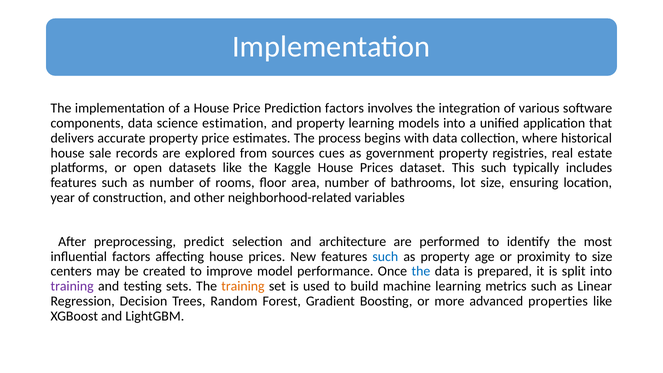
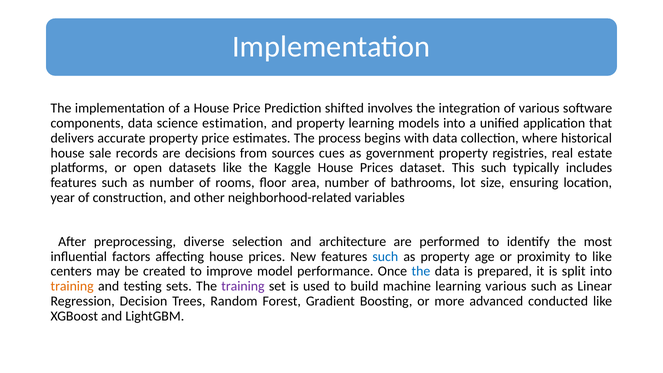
Prediction factors: factors -> shifted
explored: explored -> decisions
predict: predict -> diverse
to size: size -> like
training at (72, 286) colour: purple -> orange
training at (243, 286) colour: orange -> purple
learning metrics: metrics -> various
properties: properties -> conducted
